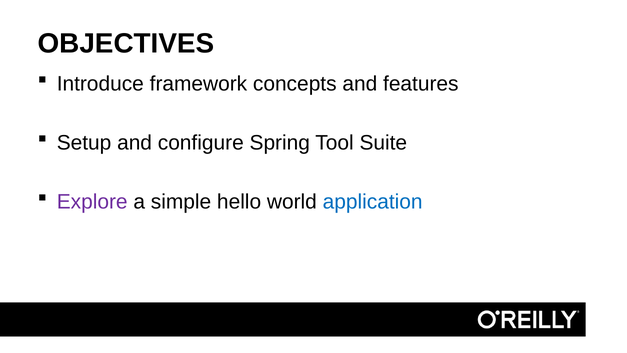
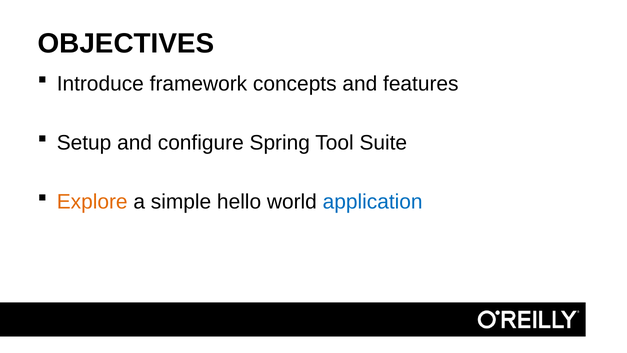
Explore colour: purple -> orange
